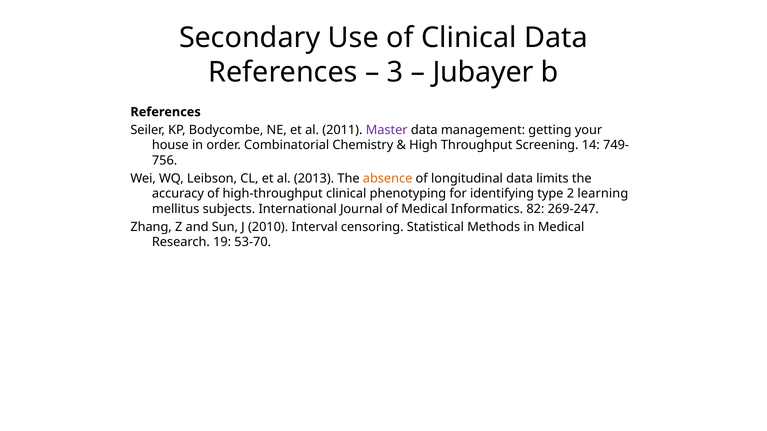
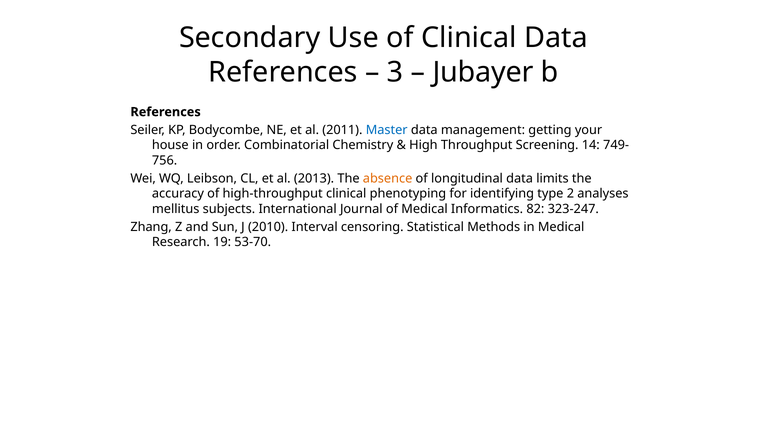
Master colour: purple -> blue
learning: learning -> analyses
269-247: 269-247 -> 323-247
